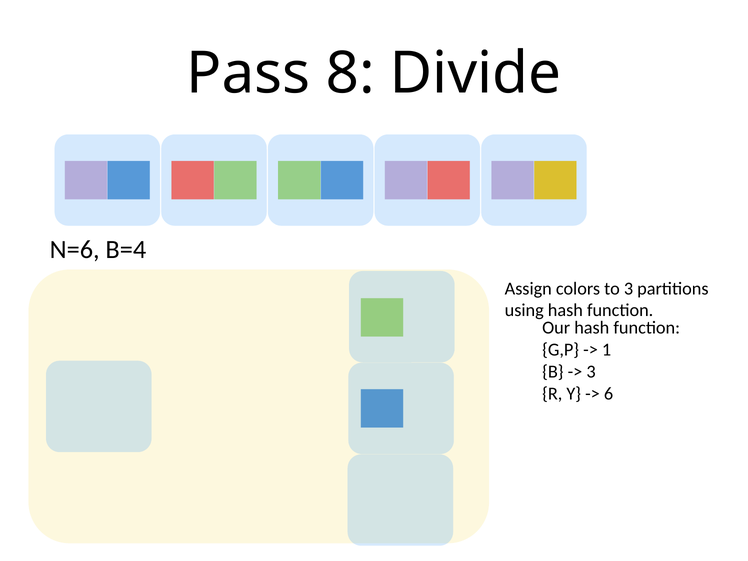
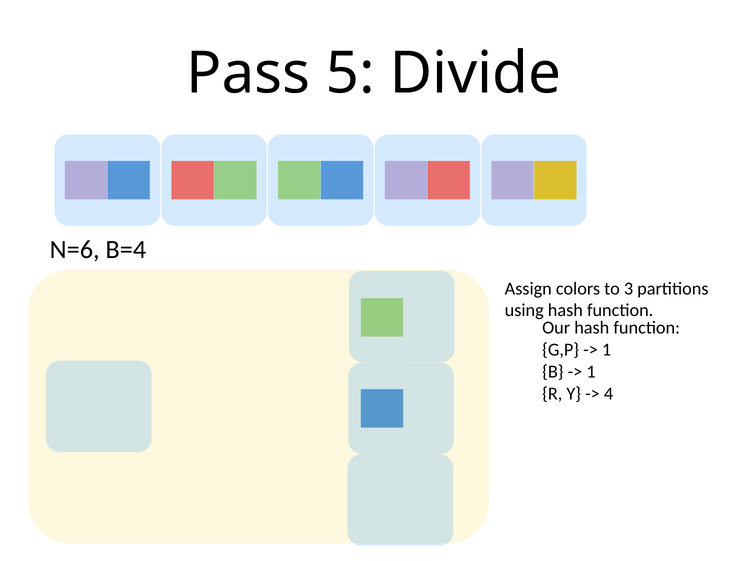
8: 8 -> 5
3 at (591, 372): 3 -> 1
6: 6 -> 4
